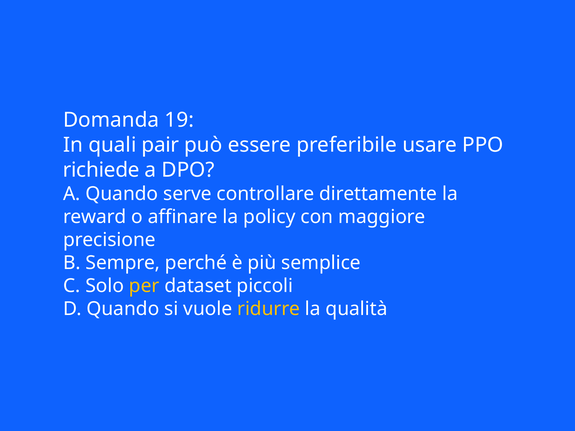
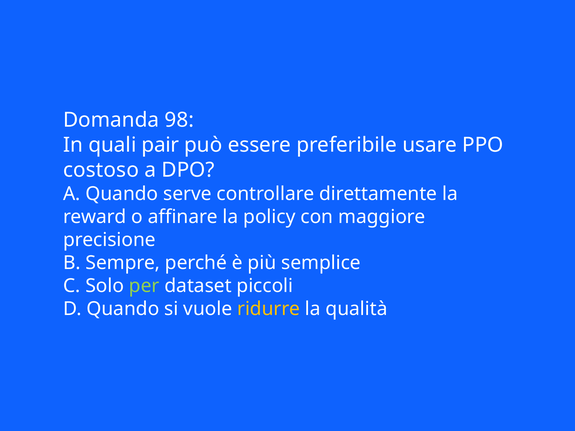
19: 19 -> 98
richiede: richiede -> costoso
per colour: yellow -> light green
